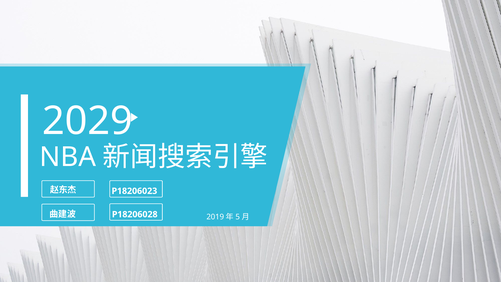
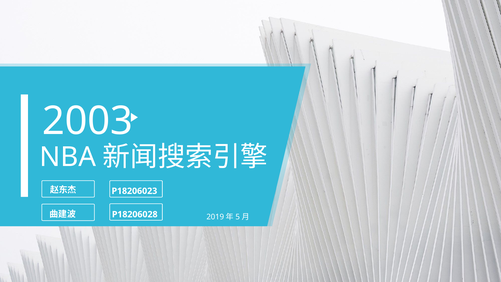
2029: 2029 -> 2003
